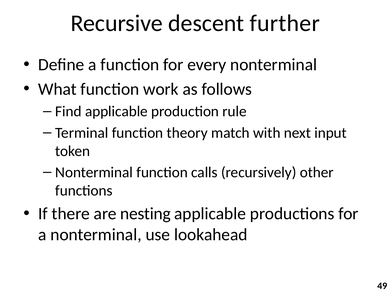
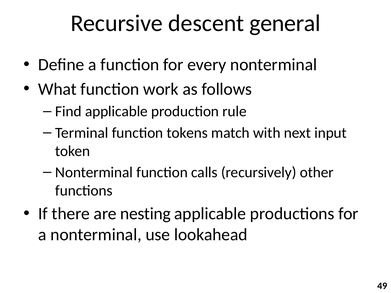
further: further -> general
theory: theory -> tokens
